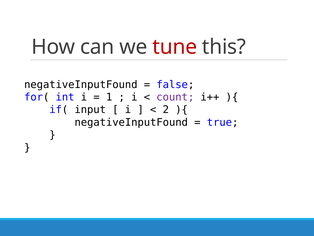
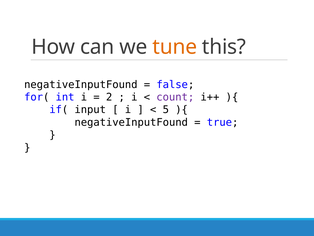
tune colour: red -> orange
1: 1 -> 2
2: 2 -> 5
